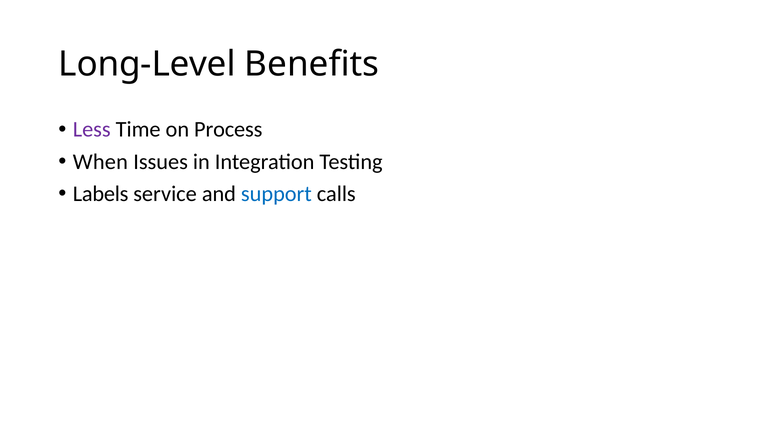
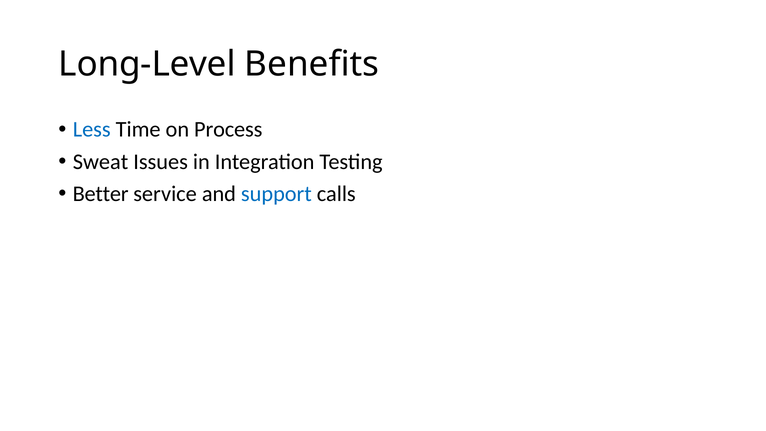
Less colour: purple -> blue
When: When -> Sweat
Labels: Labels -> Better
